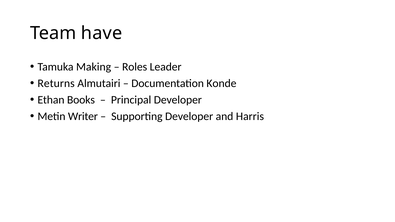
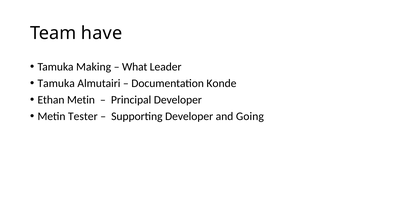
Roles: Roles -> What
Returns at (56, 83): Returns -> Tamuka
Ethan Books: Books -> Metin
Writer: Writer -> Tester
Harris: Harris -> Going
